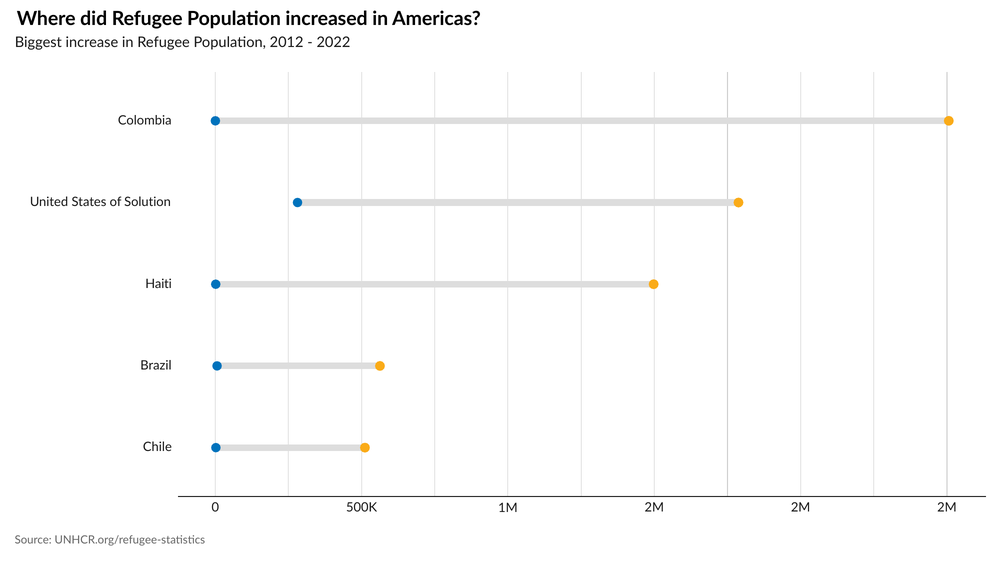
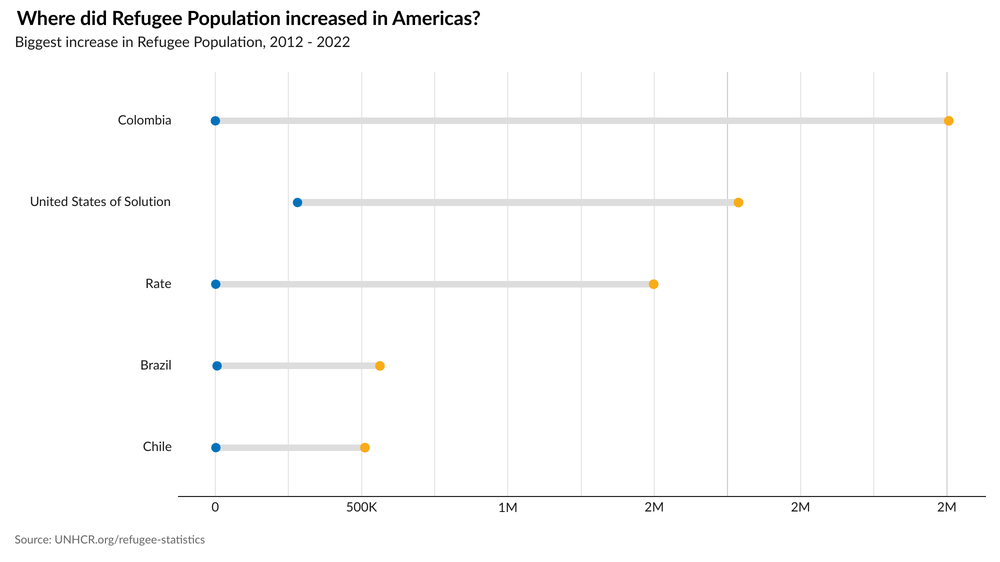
Haiti: Haiti -> Rate
